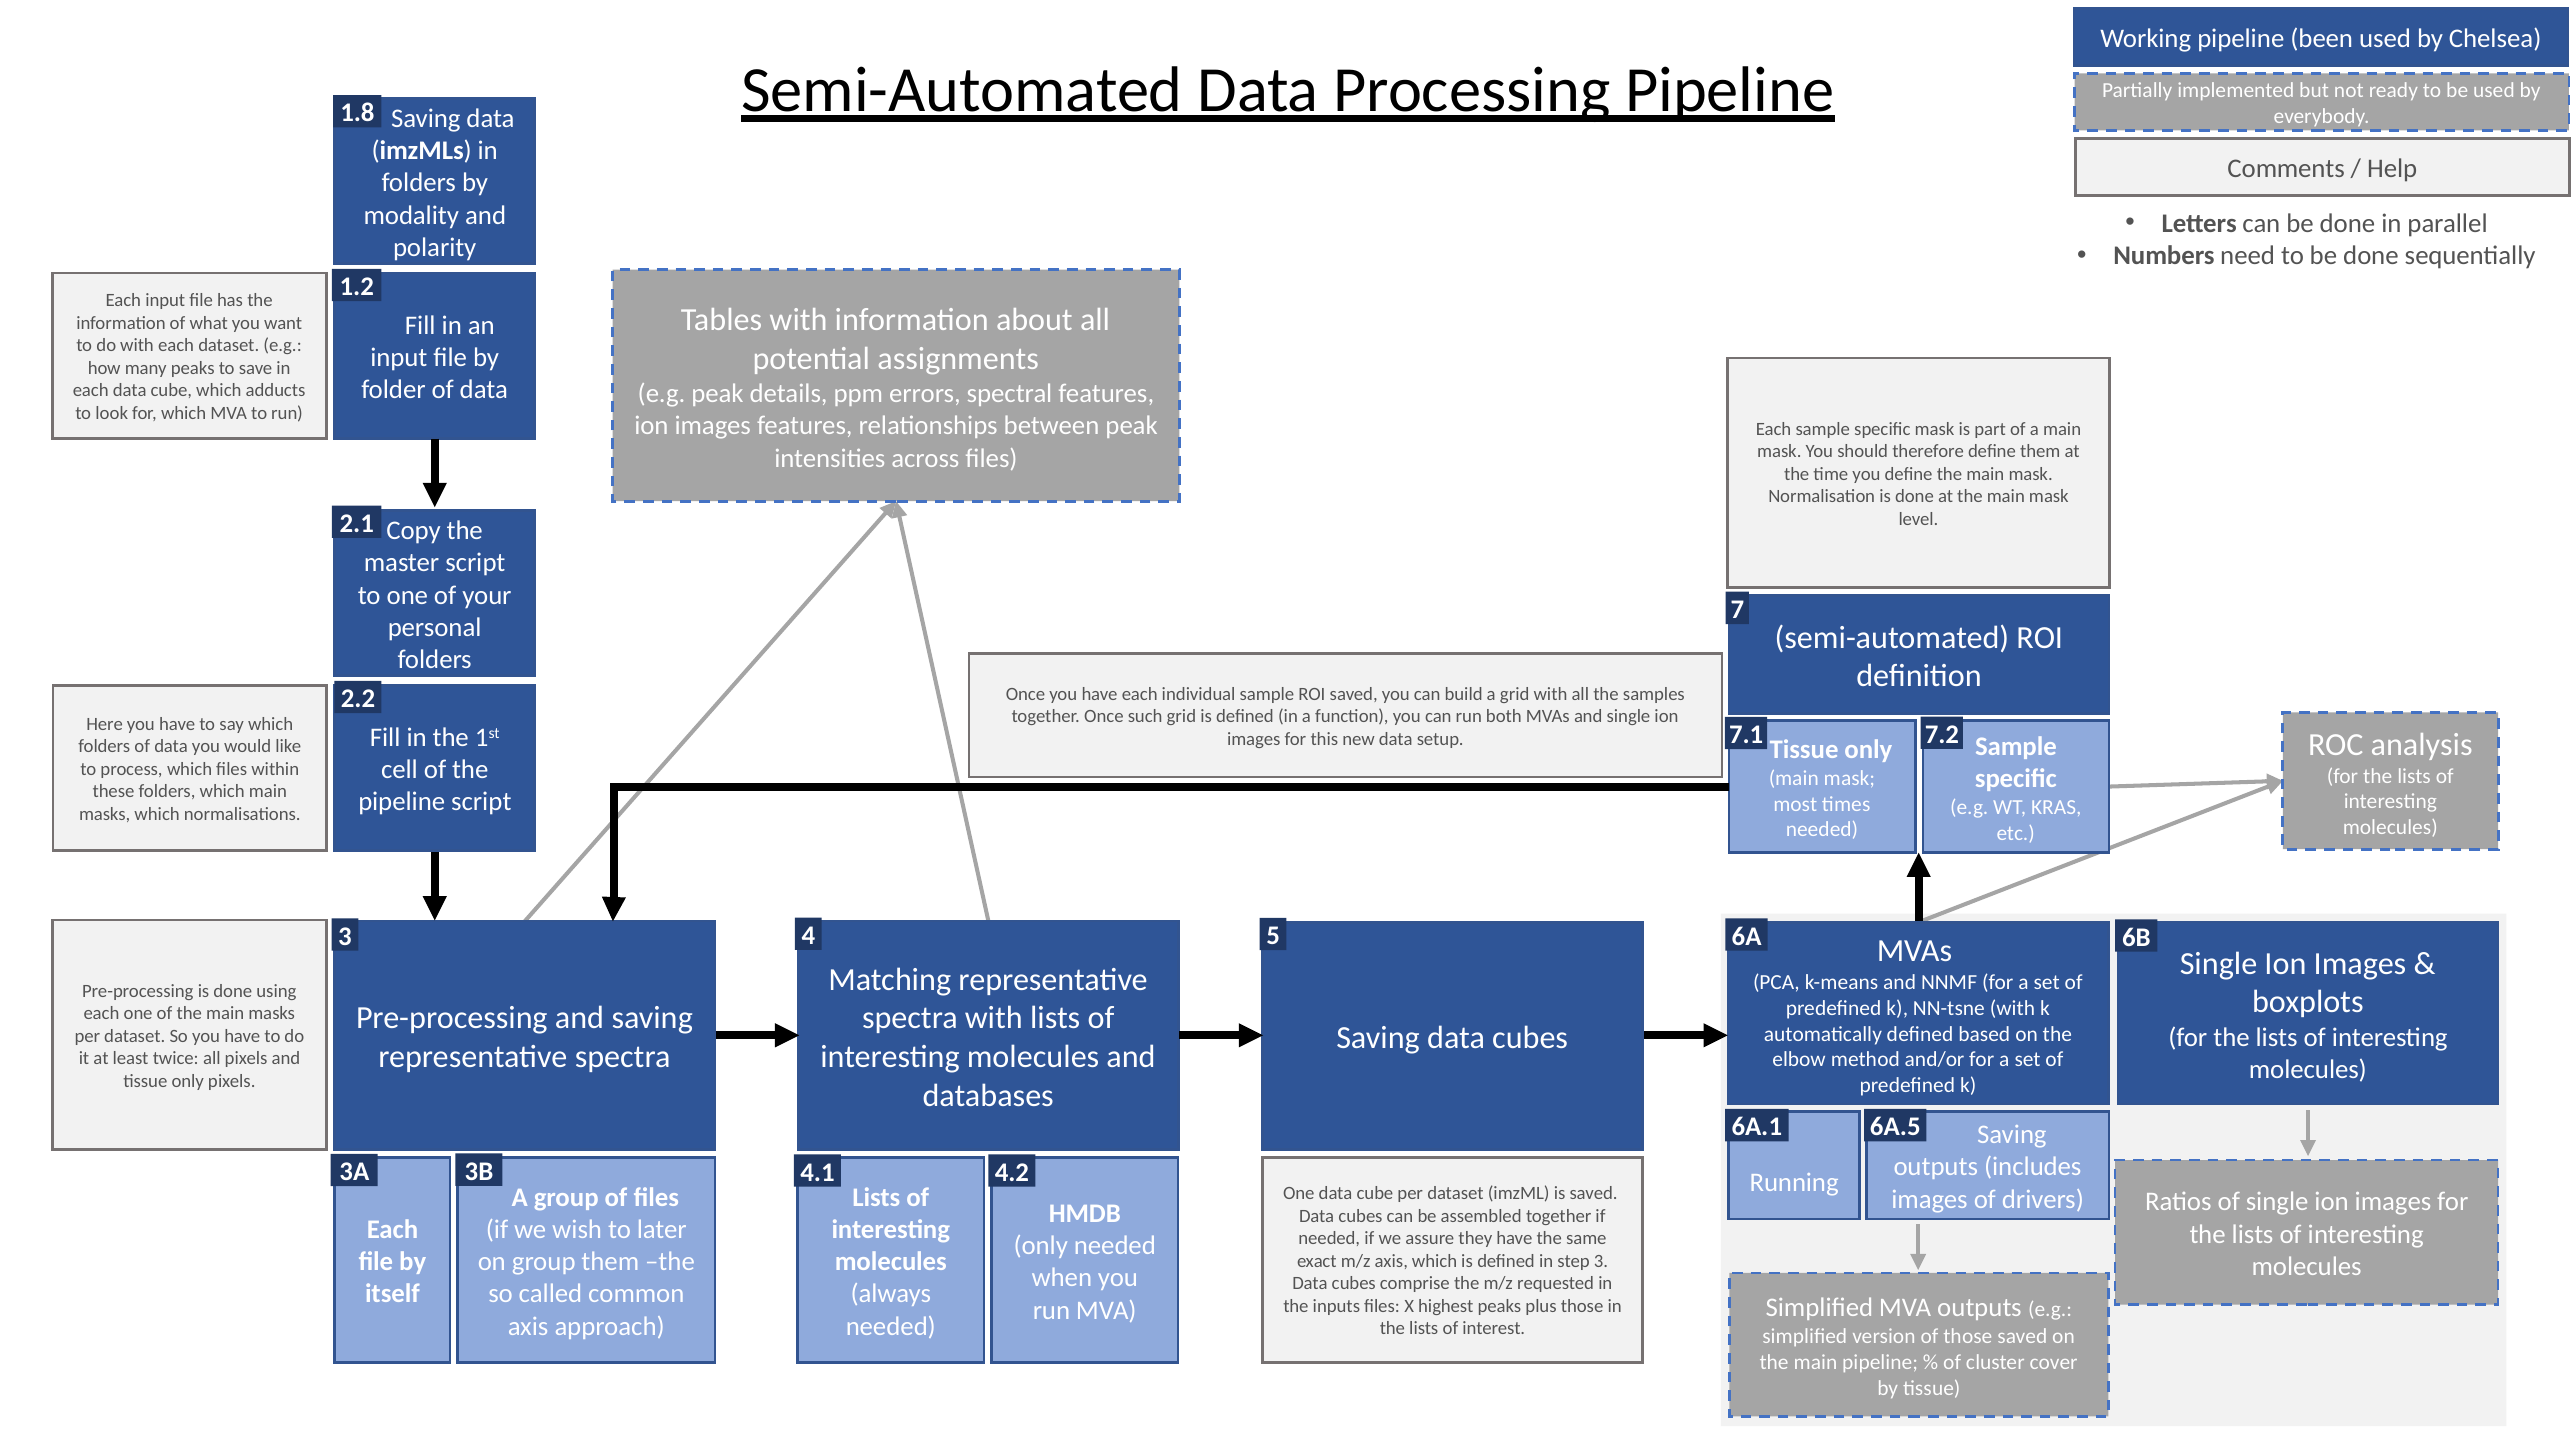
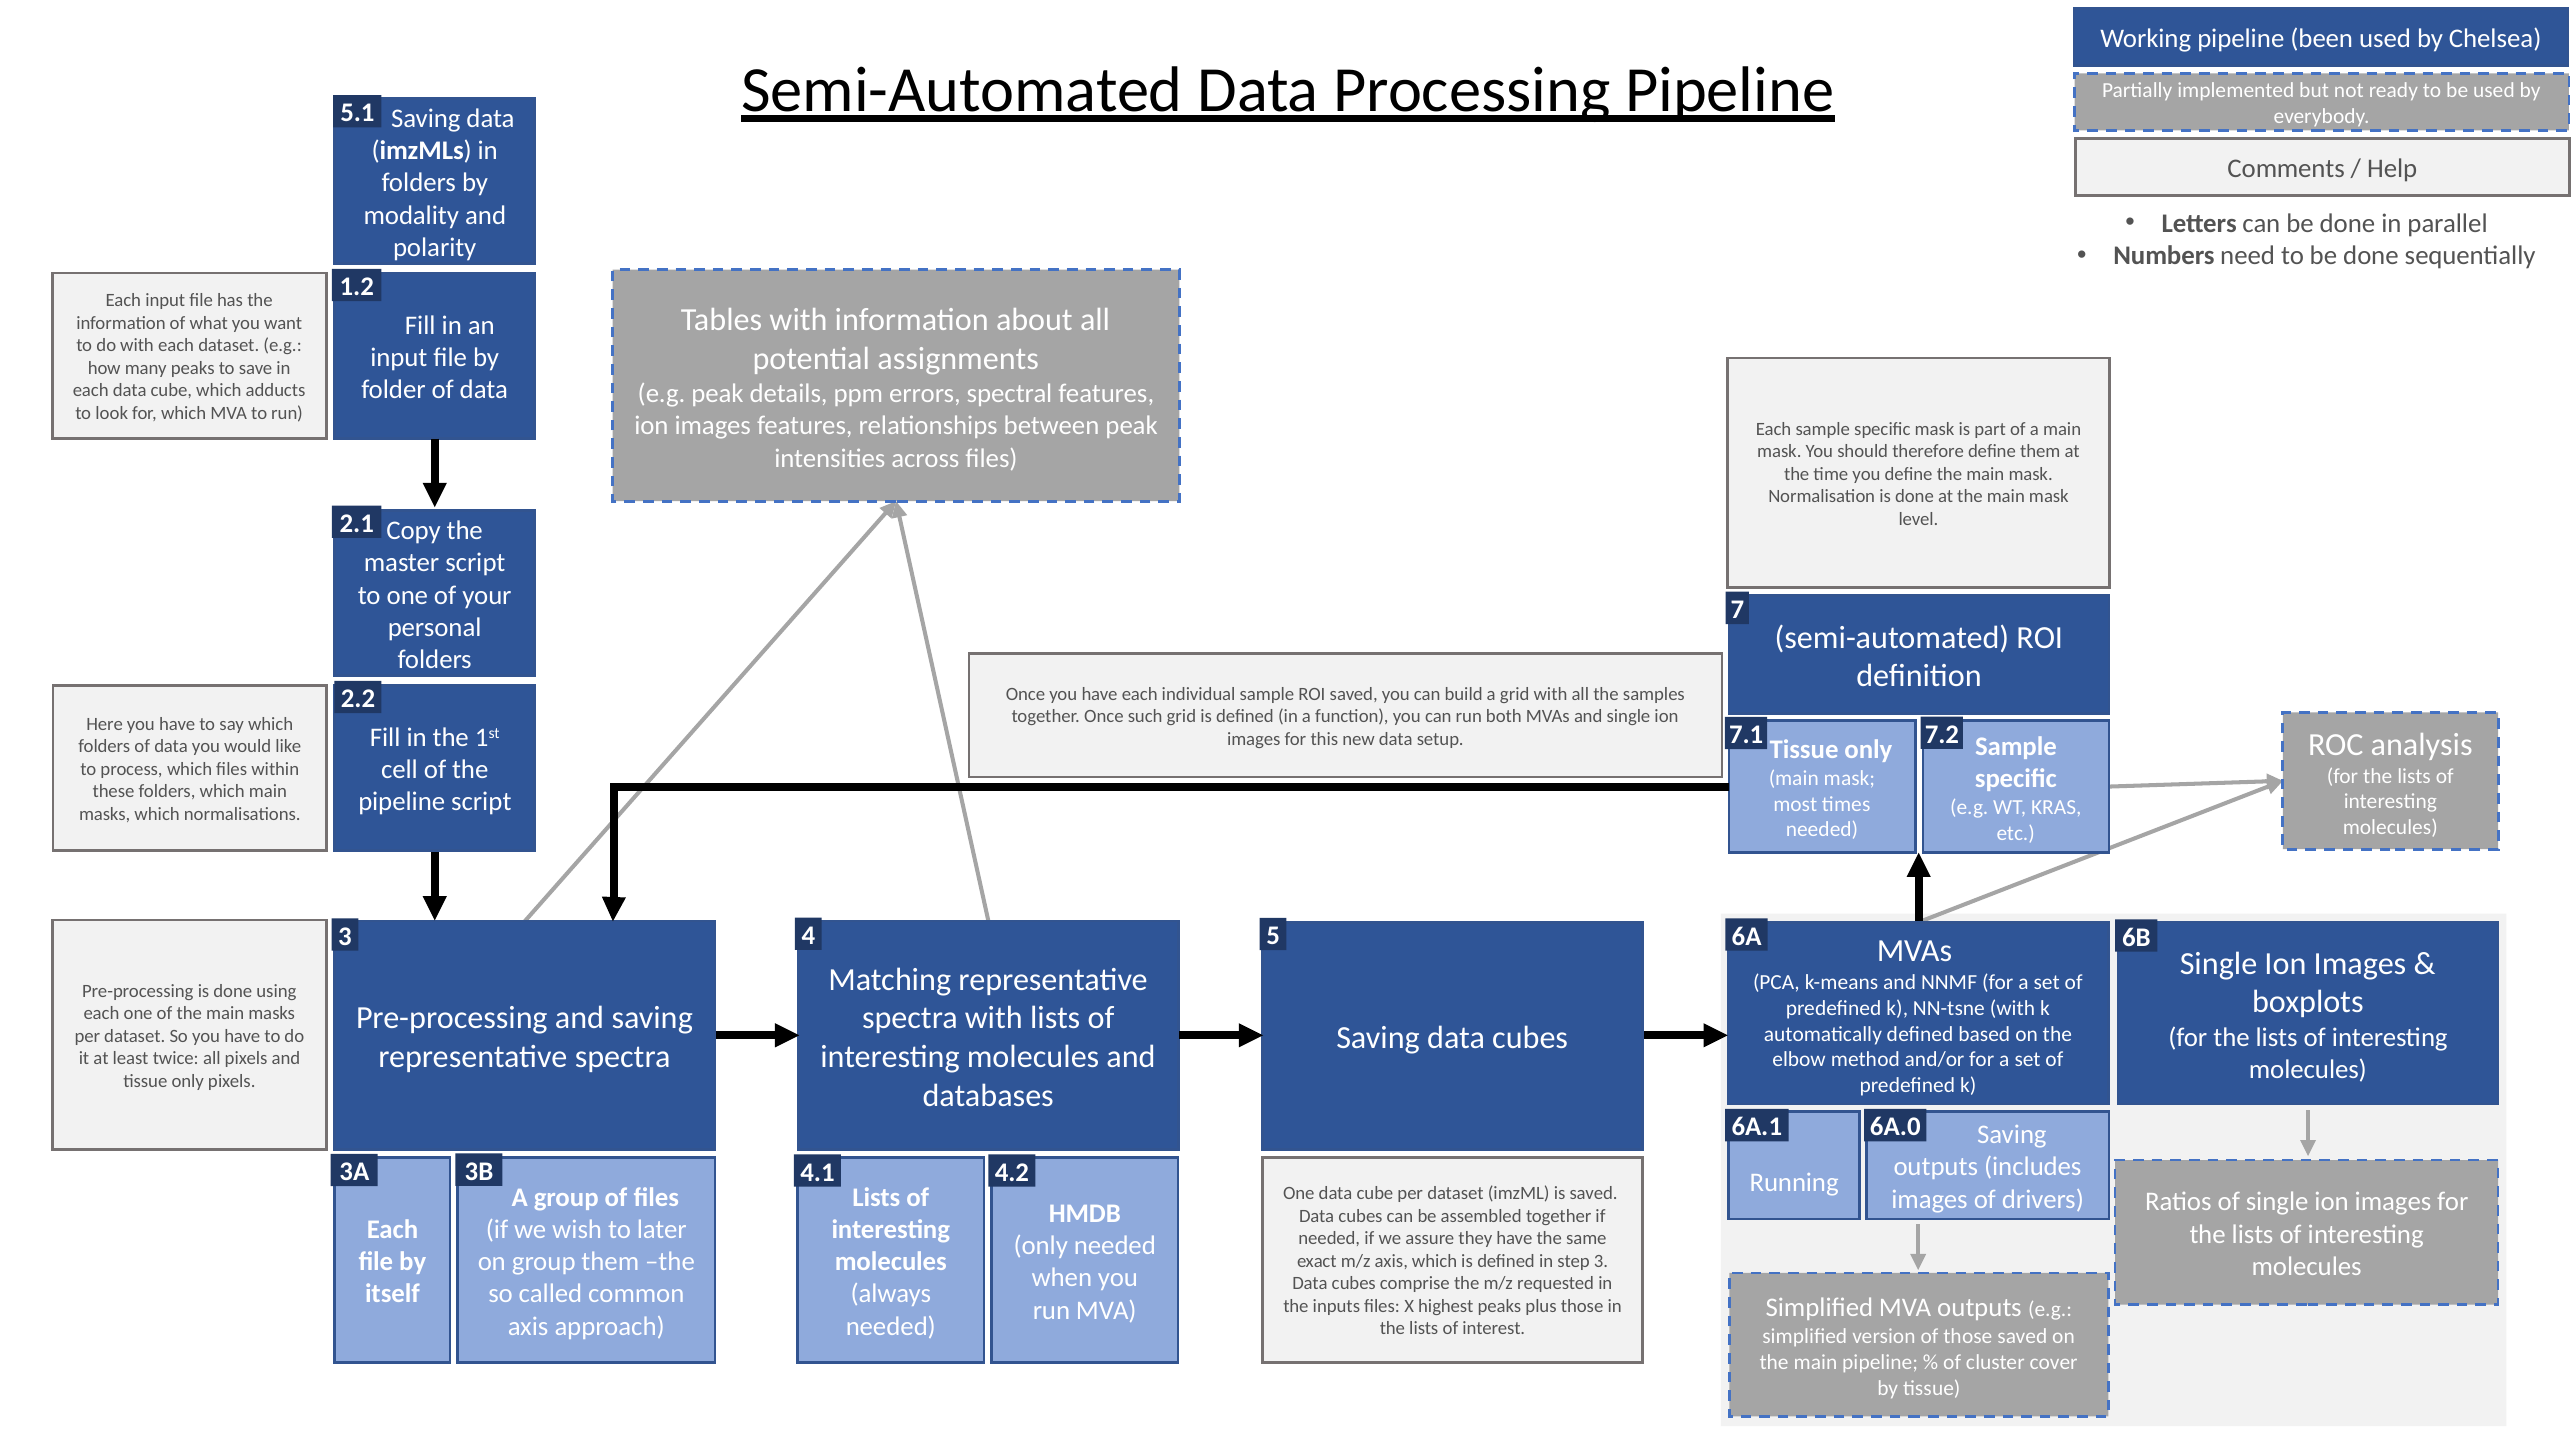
1.8: 1.8 -> 5.1
6A.5: 6A.5 -> 6A.0
